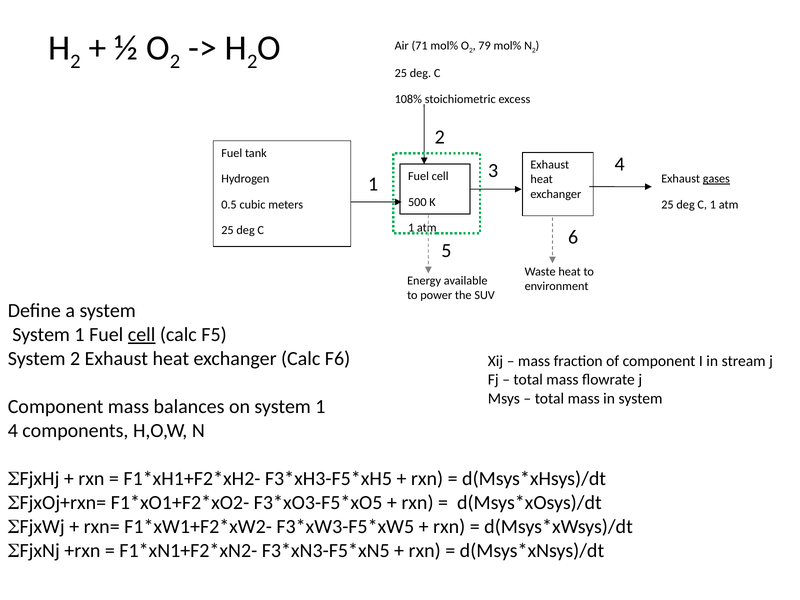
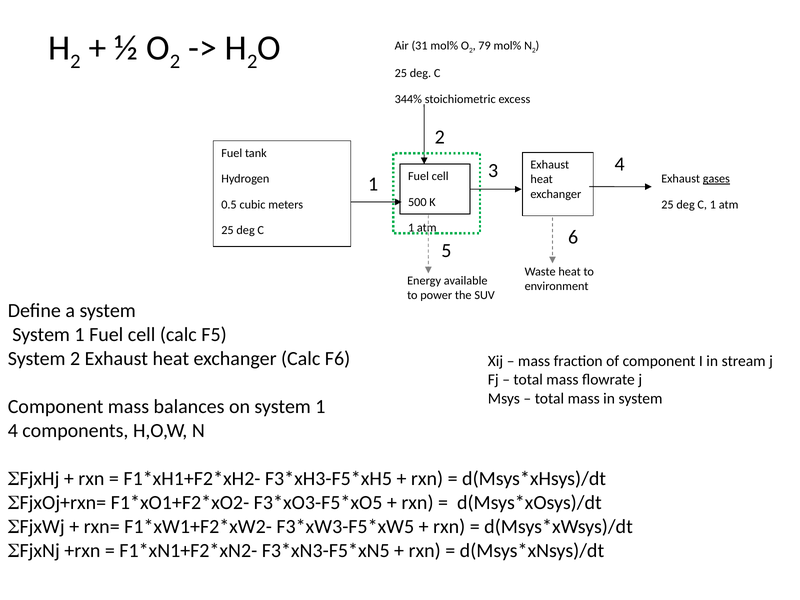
71: 71 -> 31
108%: 108% -> 344%
cell at (142, 335) underline: present -> none
